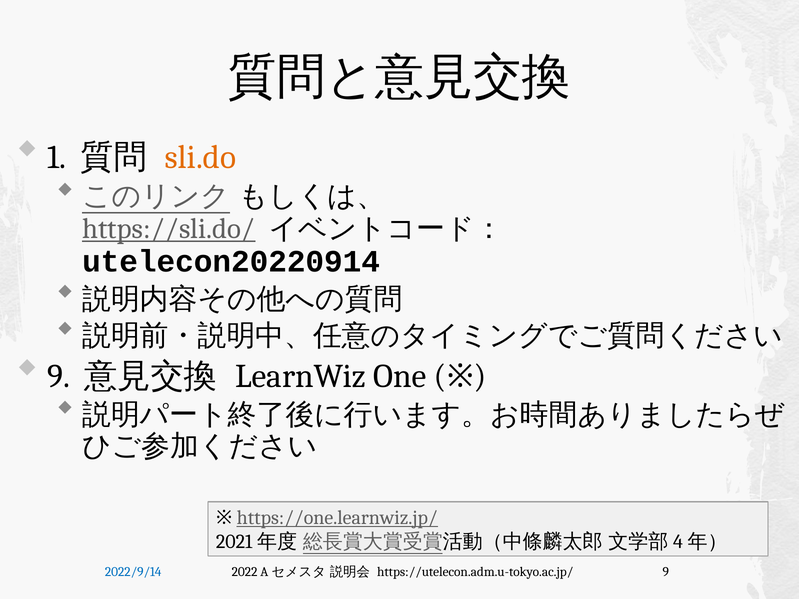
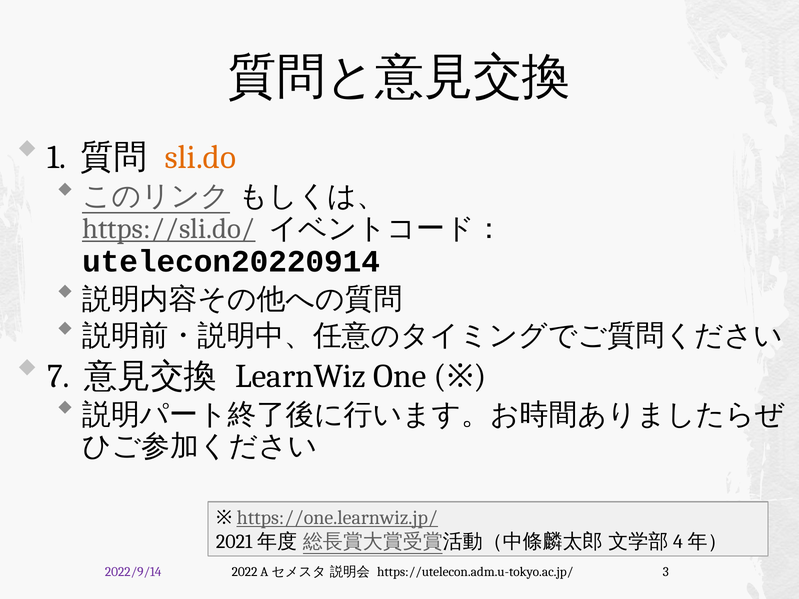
9 at (59, 377): 9 -> 7
2022/9/14 colour: blue -> purple
https://utelecon.adm.u-tokyo.ac.jp/ 9: 9 -> 3
